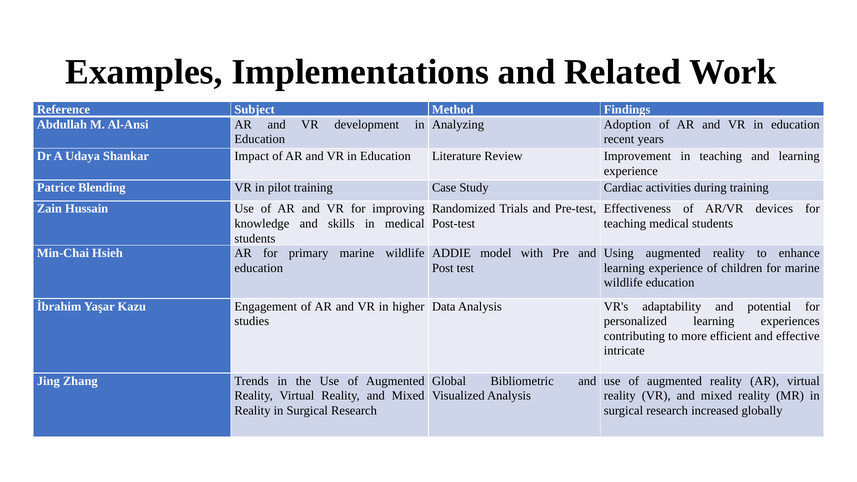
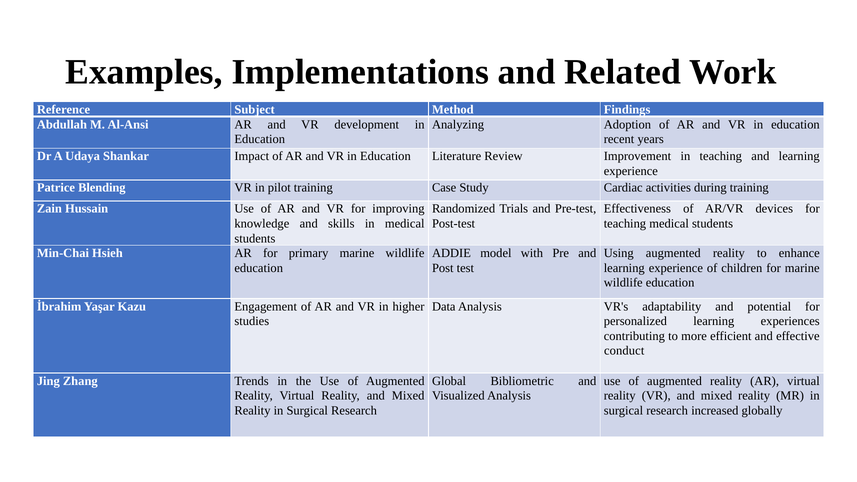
intricate: intricate -> conduct
